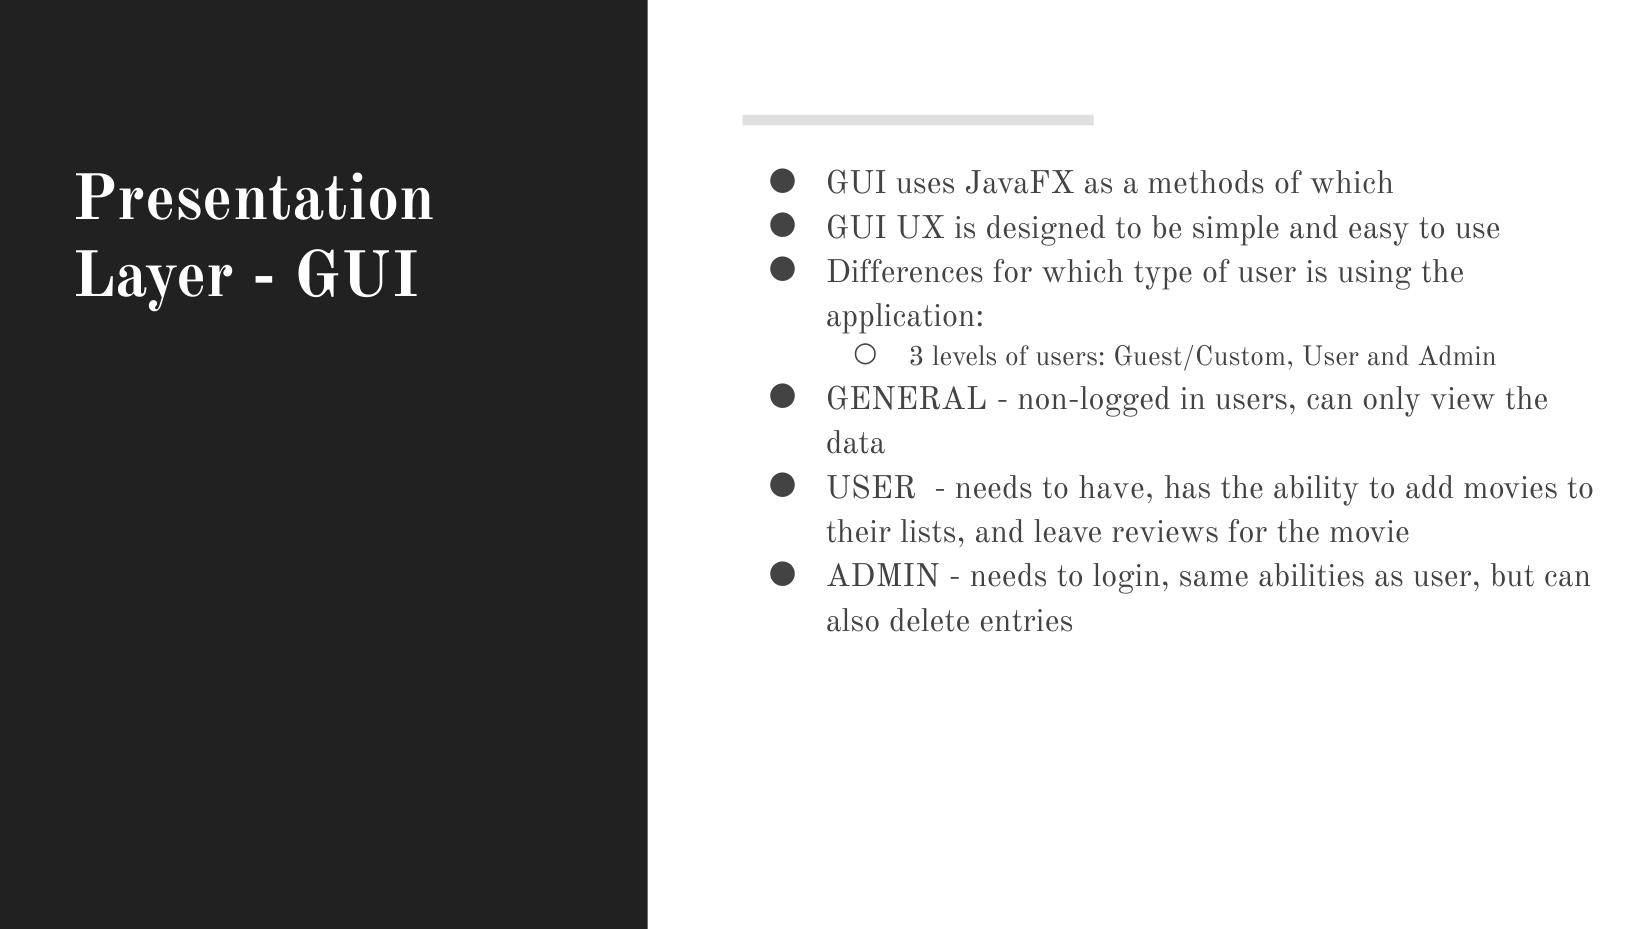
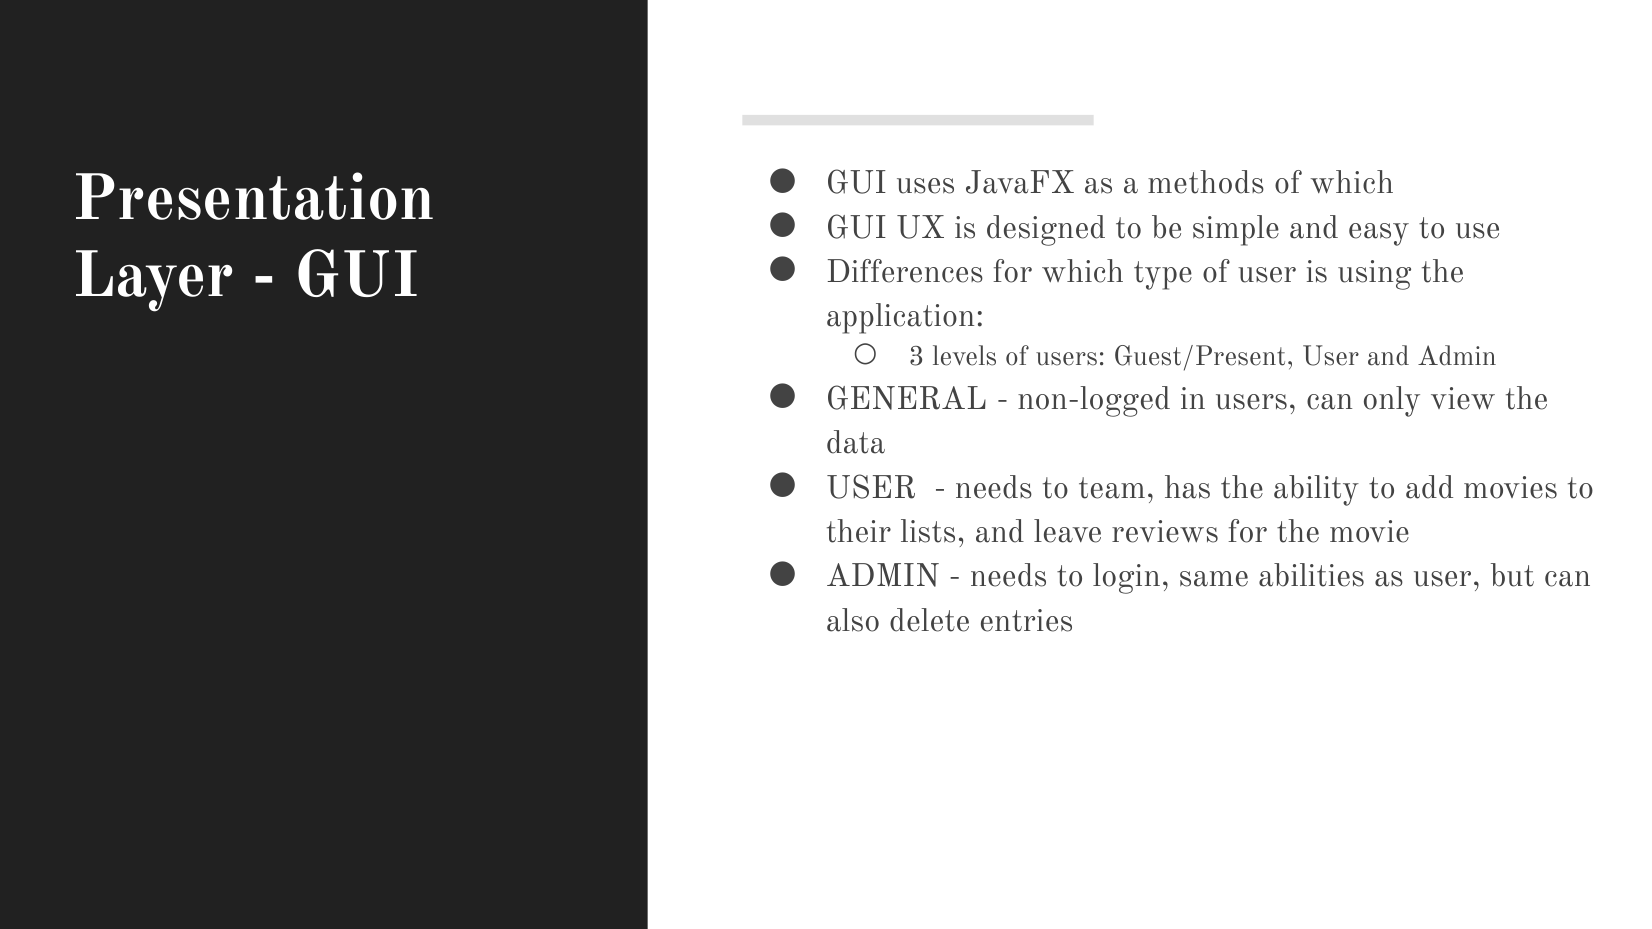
Guest/Custom: Guest/Custom -> Guest/Present
have: have -> team
